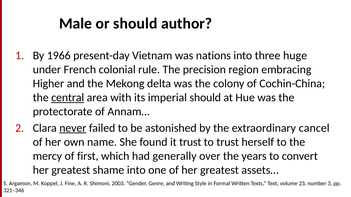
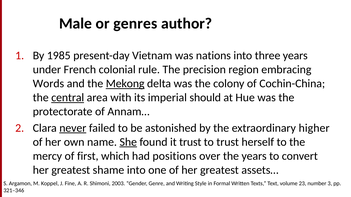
or should: should -> genres
1966: 1966 -> 1985
three huge: huge -> years
Higher: Higher -> Words
Mekong underline: none -> present
cancel: cancel -> higher
She underline: none -> present
generally: generally -> positions
